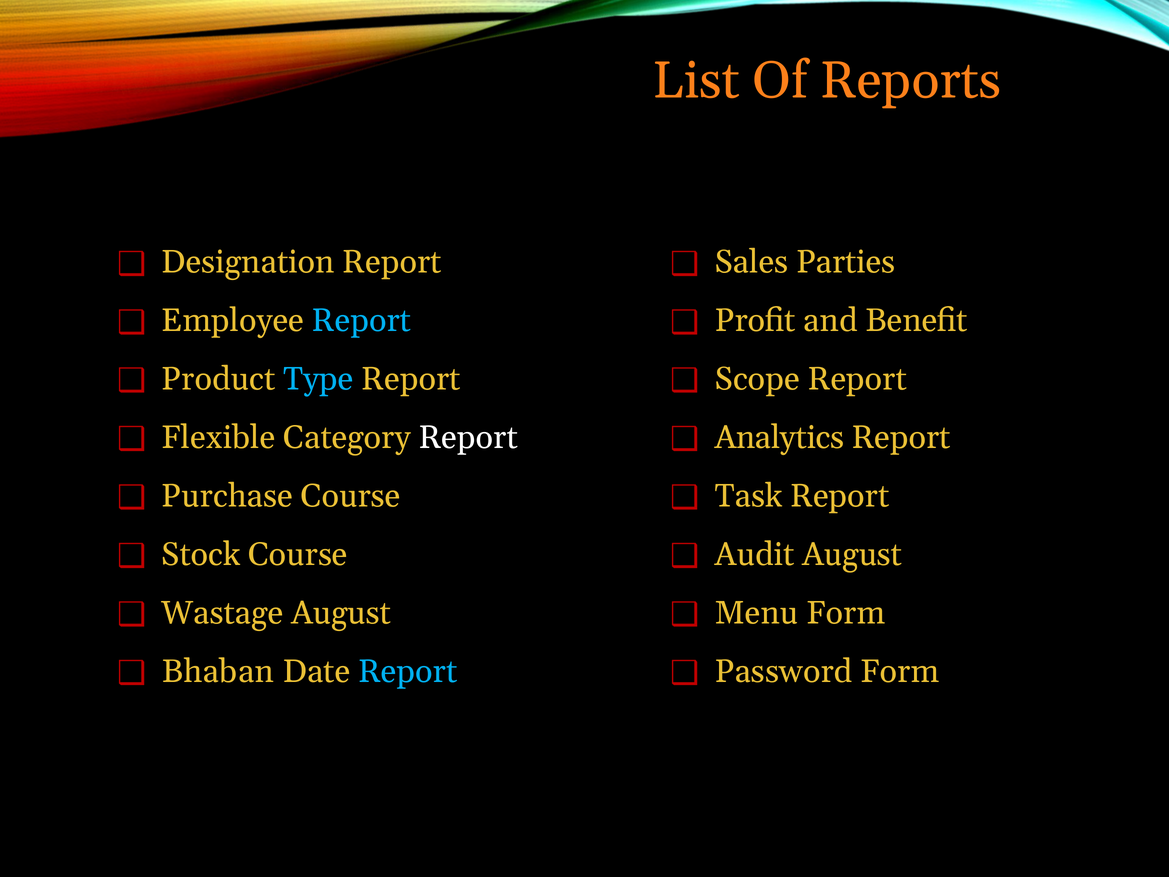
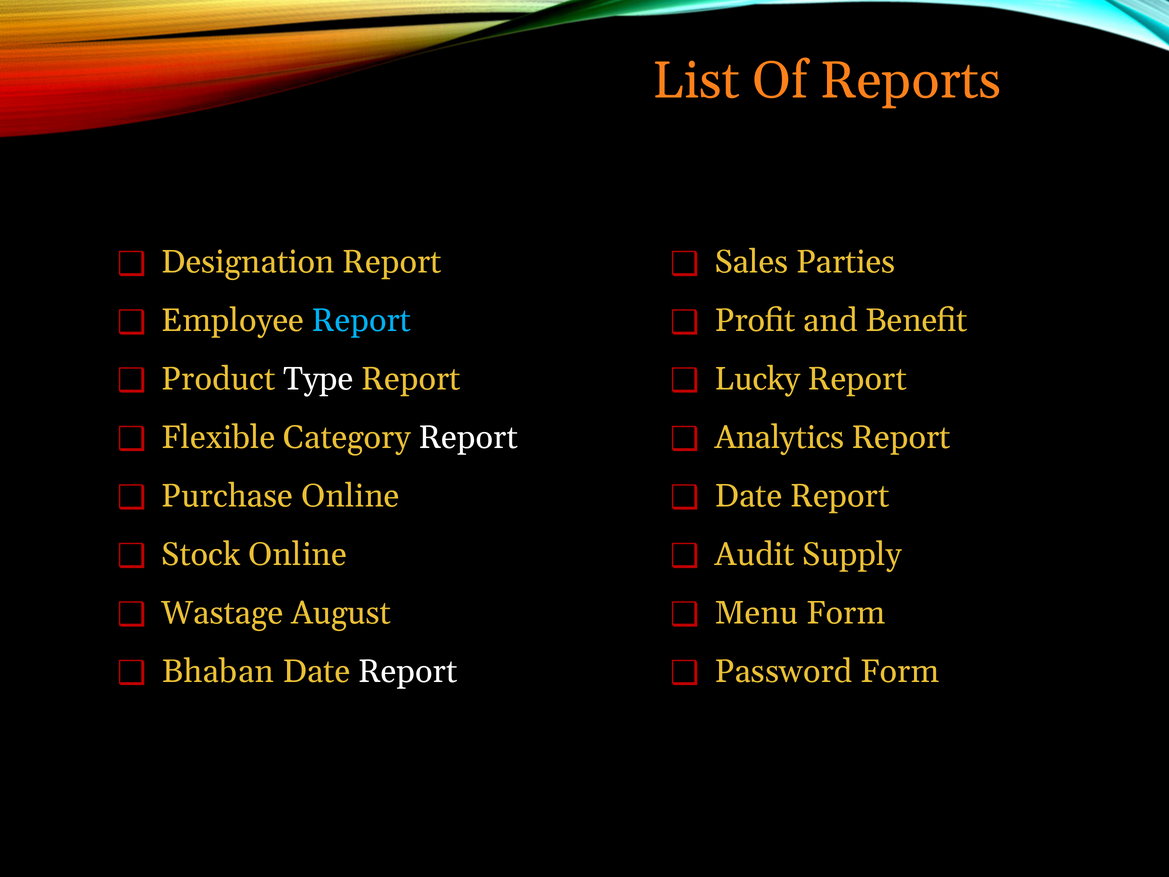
Type colour: light blue -> white
Scope: Scope -> Lucky
Purchase Course: Course -> Online
Task at (749, 496): Task -> Date
Stock Course: Course -> Online
Audit August: August -> Supply
Report at (408, 671) colour: light blue -> white
